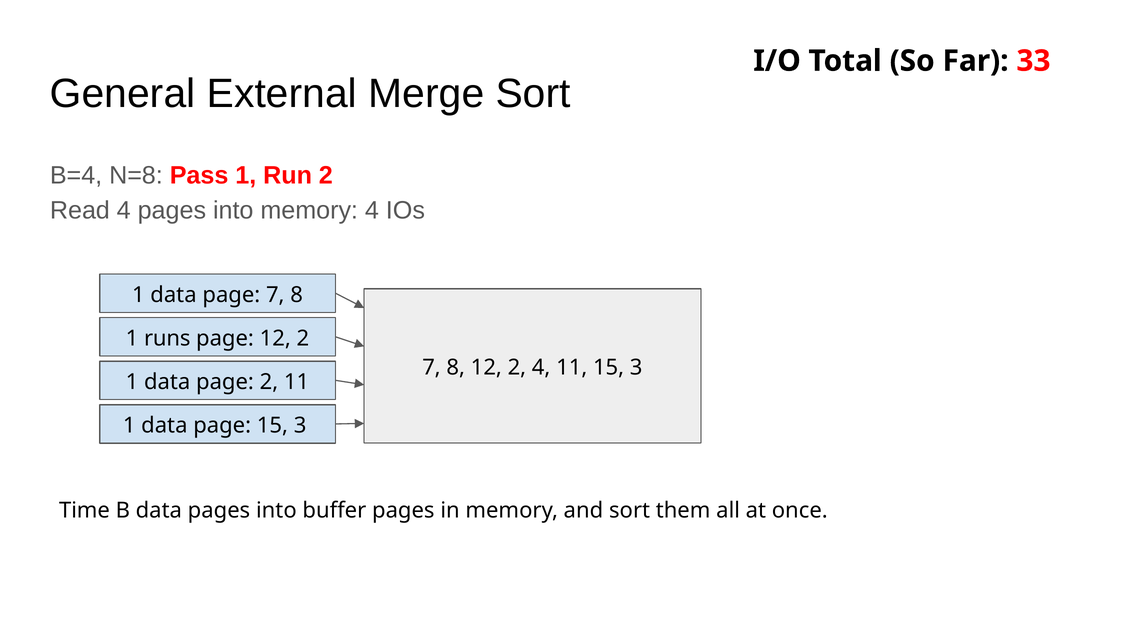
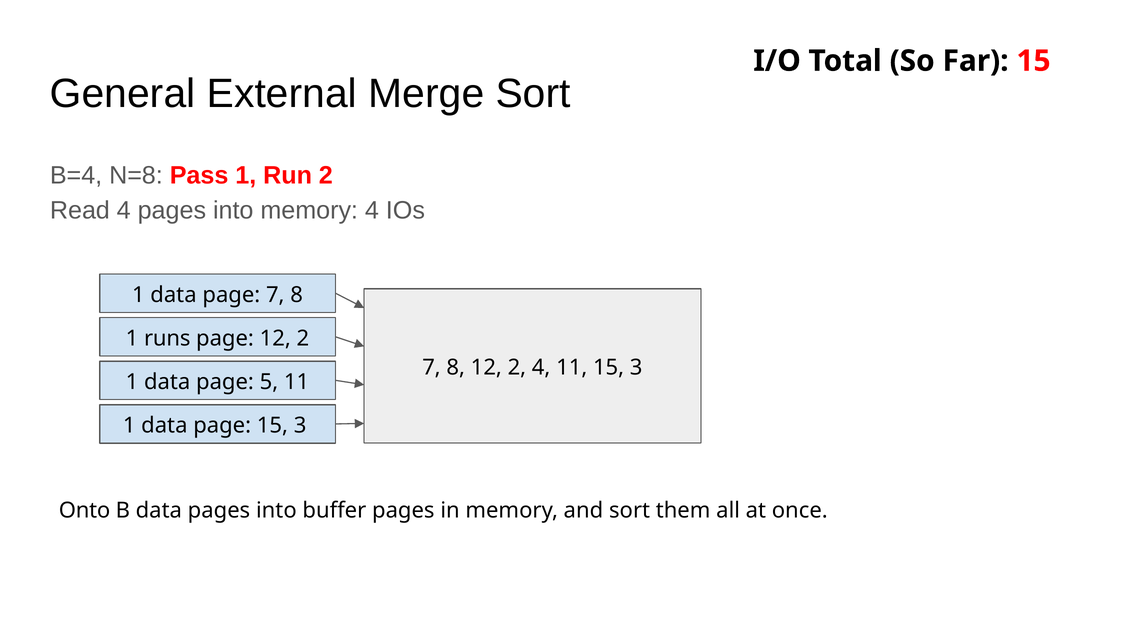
Far 33: 33 -> 15
page 2: 2 -> 5
Time: Time -> Onto
